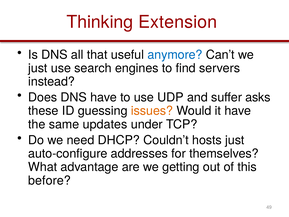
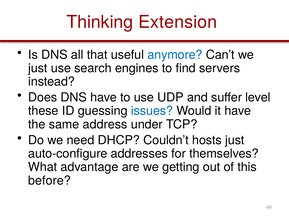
asks: asks -> level
issues colour: orange -> blue
updates: updates -> address
